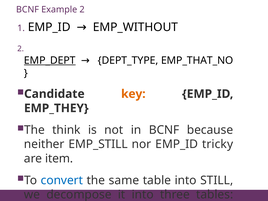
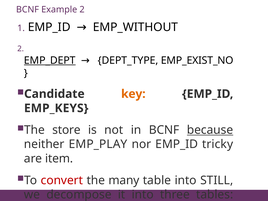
EMP_THAT_NO: EMP_THAT_NO -> EMP_EXIST_NO
EMP_THEY: EMP_THEY -> EMP_KEYS
think: think -> store
because underline: none -> present
EMP_STILL: EMP_STILL -> EMP_PLAY
convert colour: blue -> red
same: same -> many
